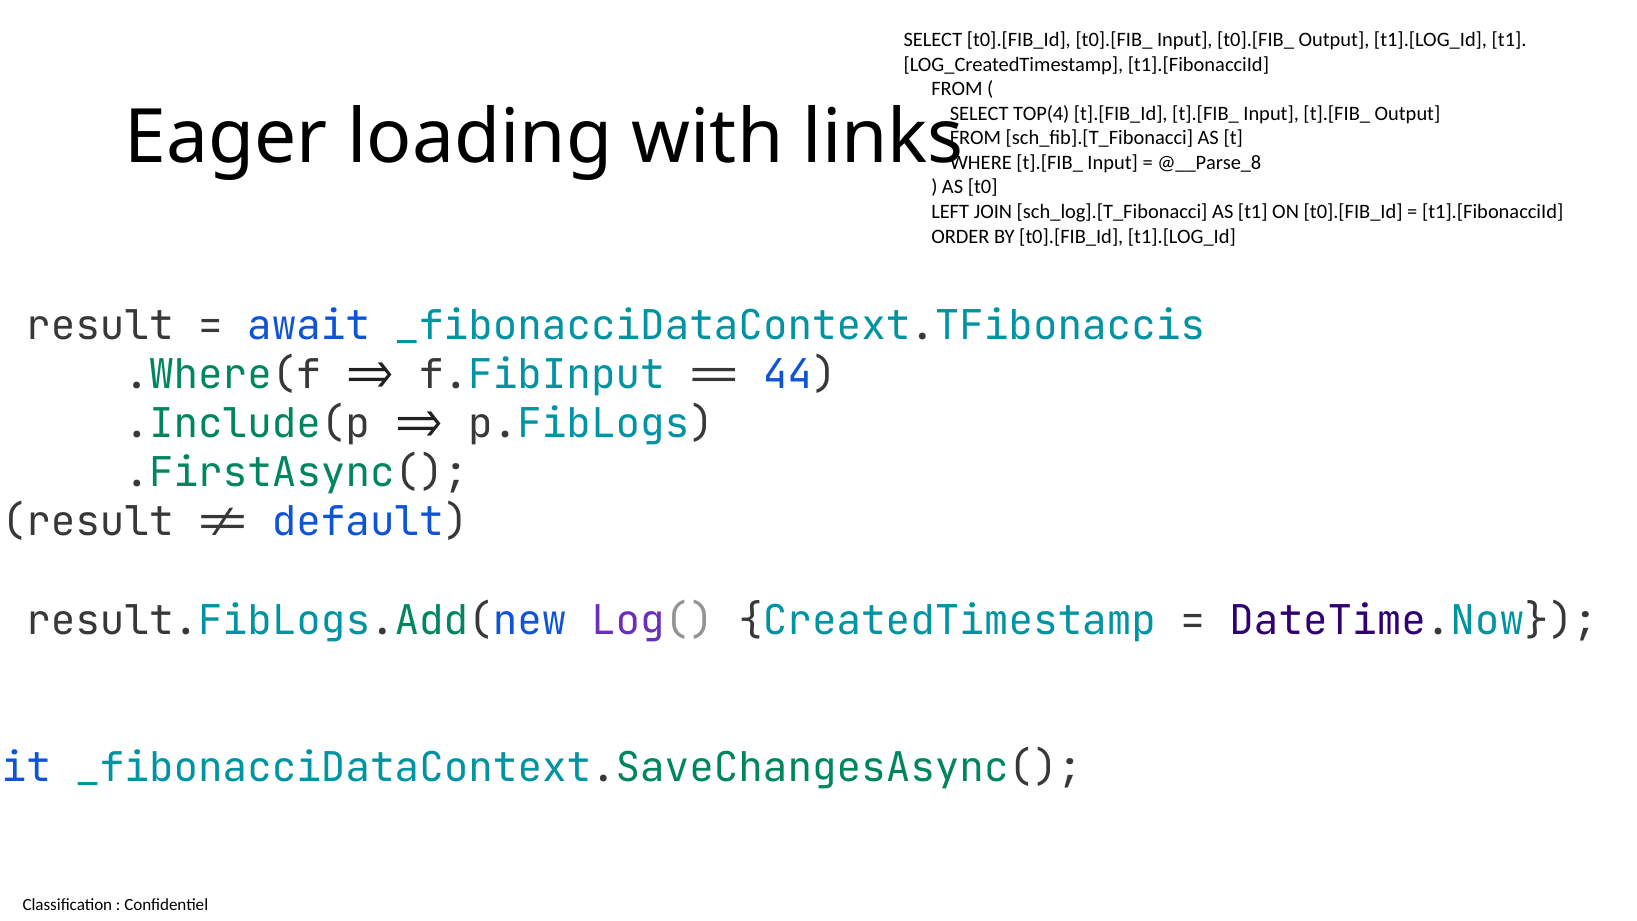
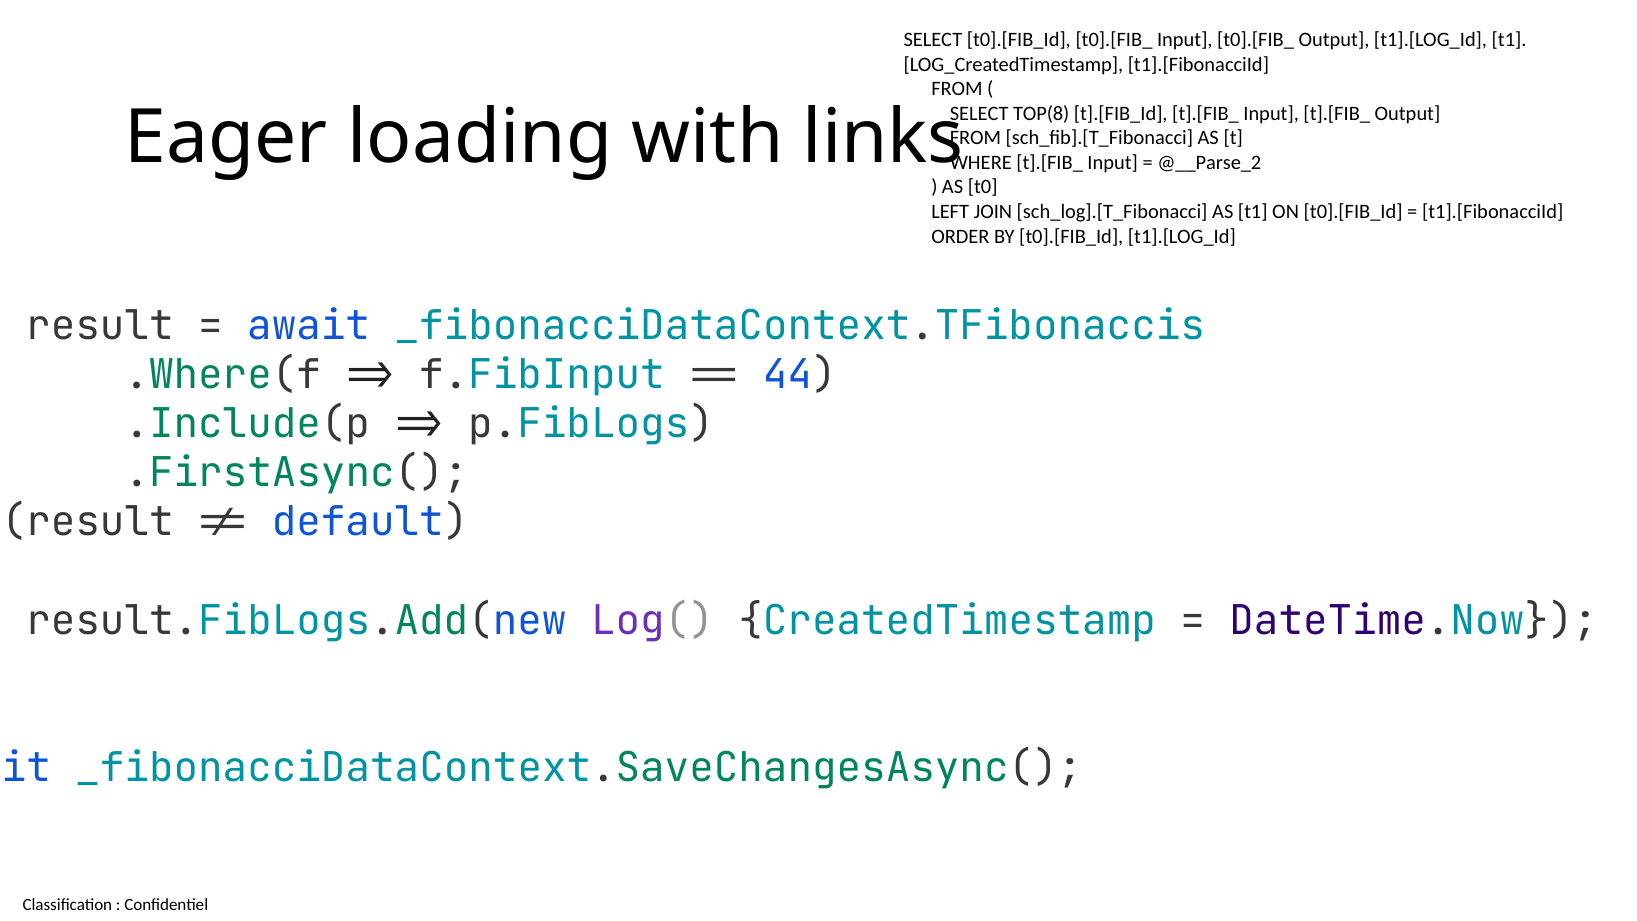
TOP(4: TOP(4 -> TOP(8
@__Parse_8: @__Parse_8 -> @__Parse_2
